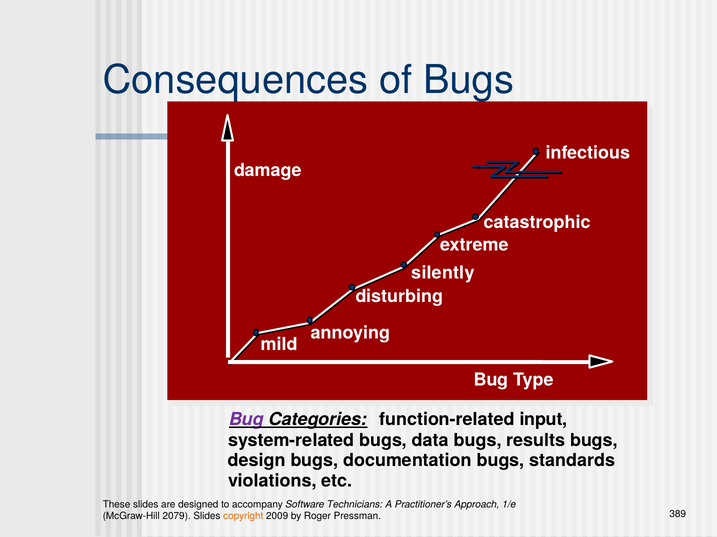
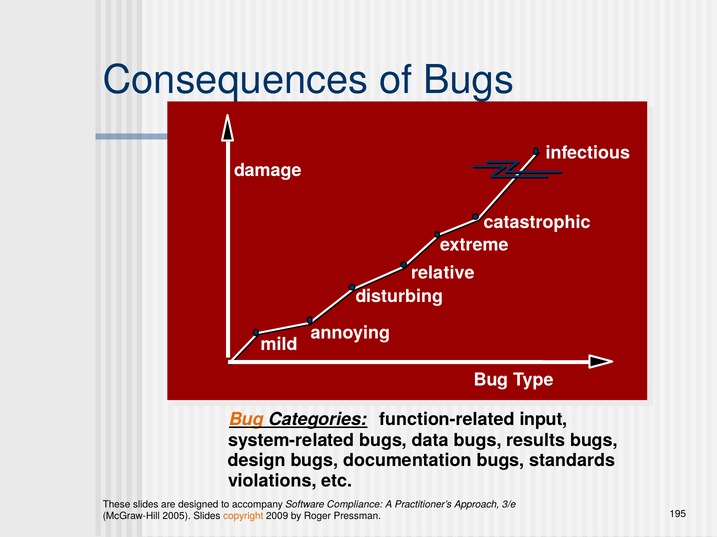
silently: silently -> relative
Bug at (246, 420) colour: purple -> orange
Technicians: Technicians -> Compliance
1/e: 1/e -> 3/e
2079: 2079 -> 2005
389: 389 -> 195
